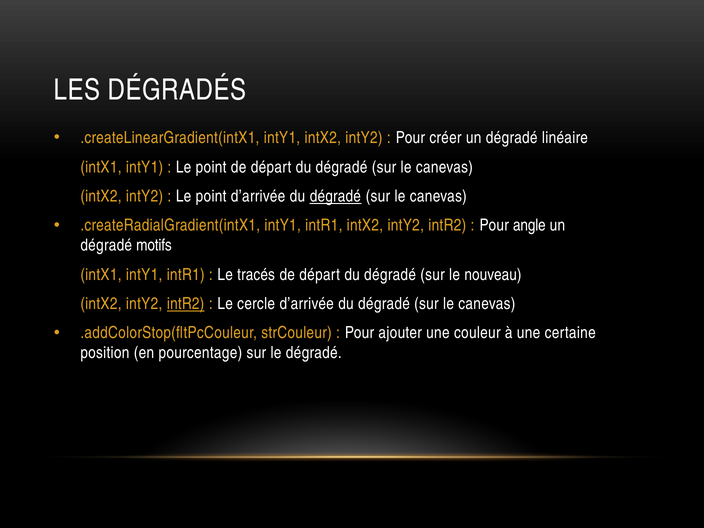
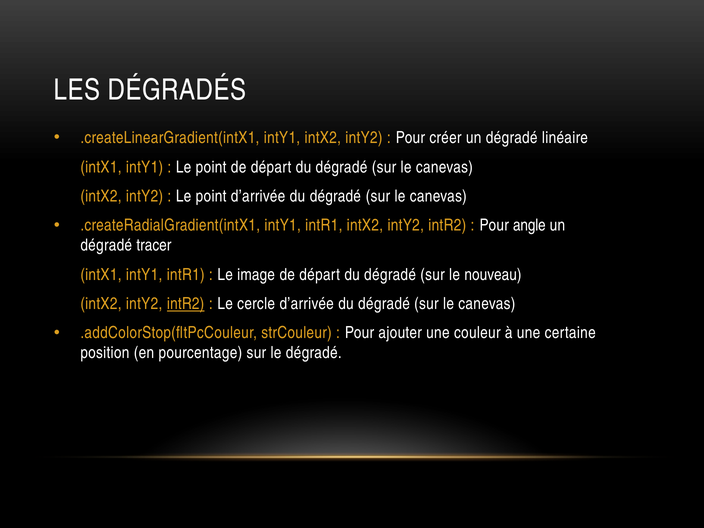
dégradé at (335, 196) underline: present -> none
motifs: motifs -> tracer
tracés: tracés -> image
